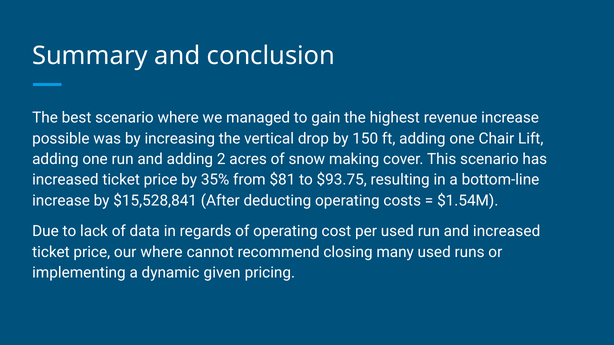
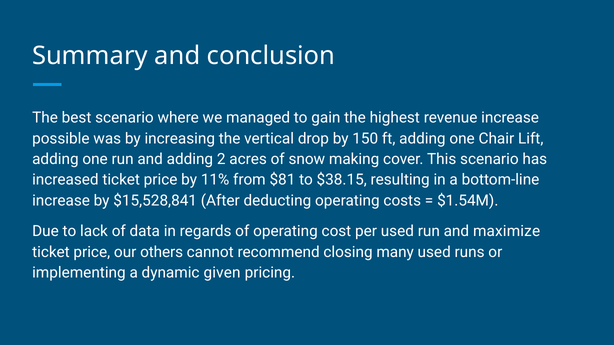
35%: 35% -> 11%
$93.75: $93.75 -> $38.15
and increased: increased -> maximize
our where: where -> others
